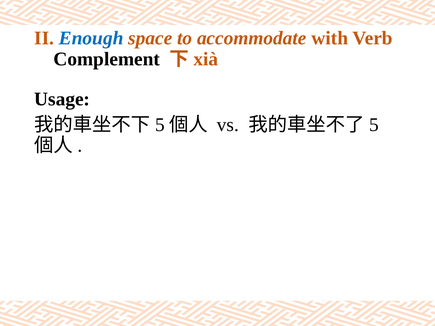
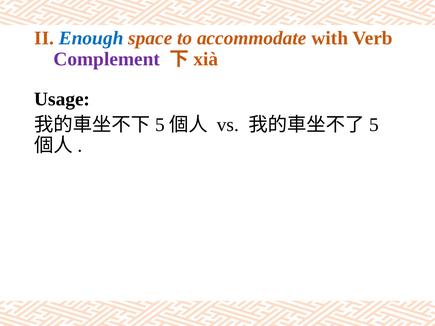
Complement colour: black -> purple
